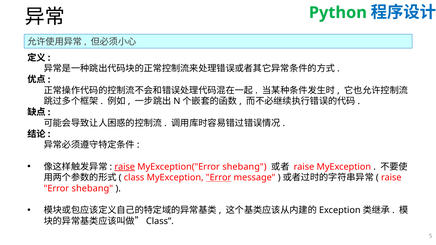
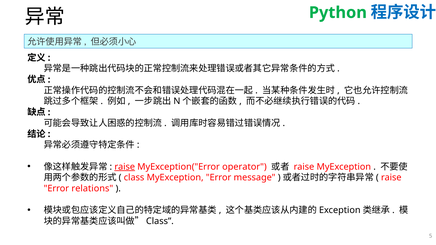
MyException("Error shebang: shebang -> operator
Error at (219, 178) underline: present -> none
Error shebang: shebang -> relations
